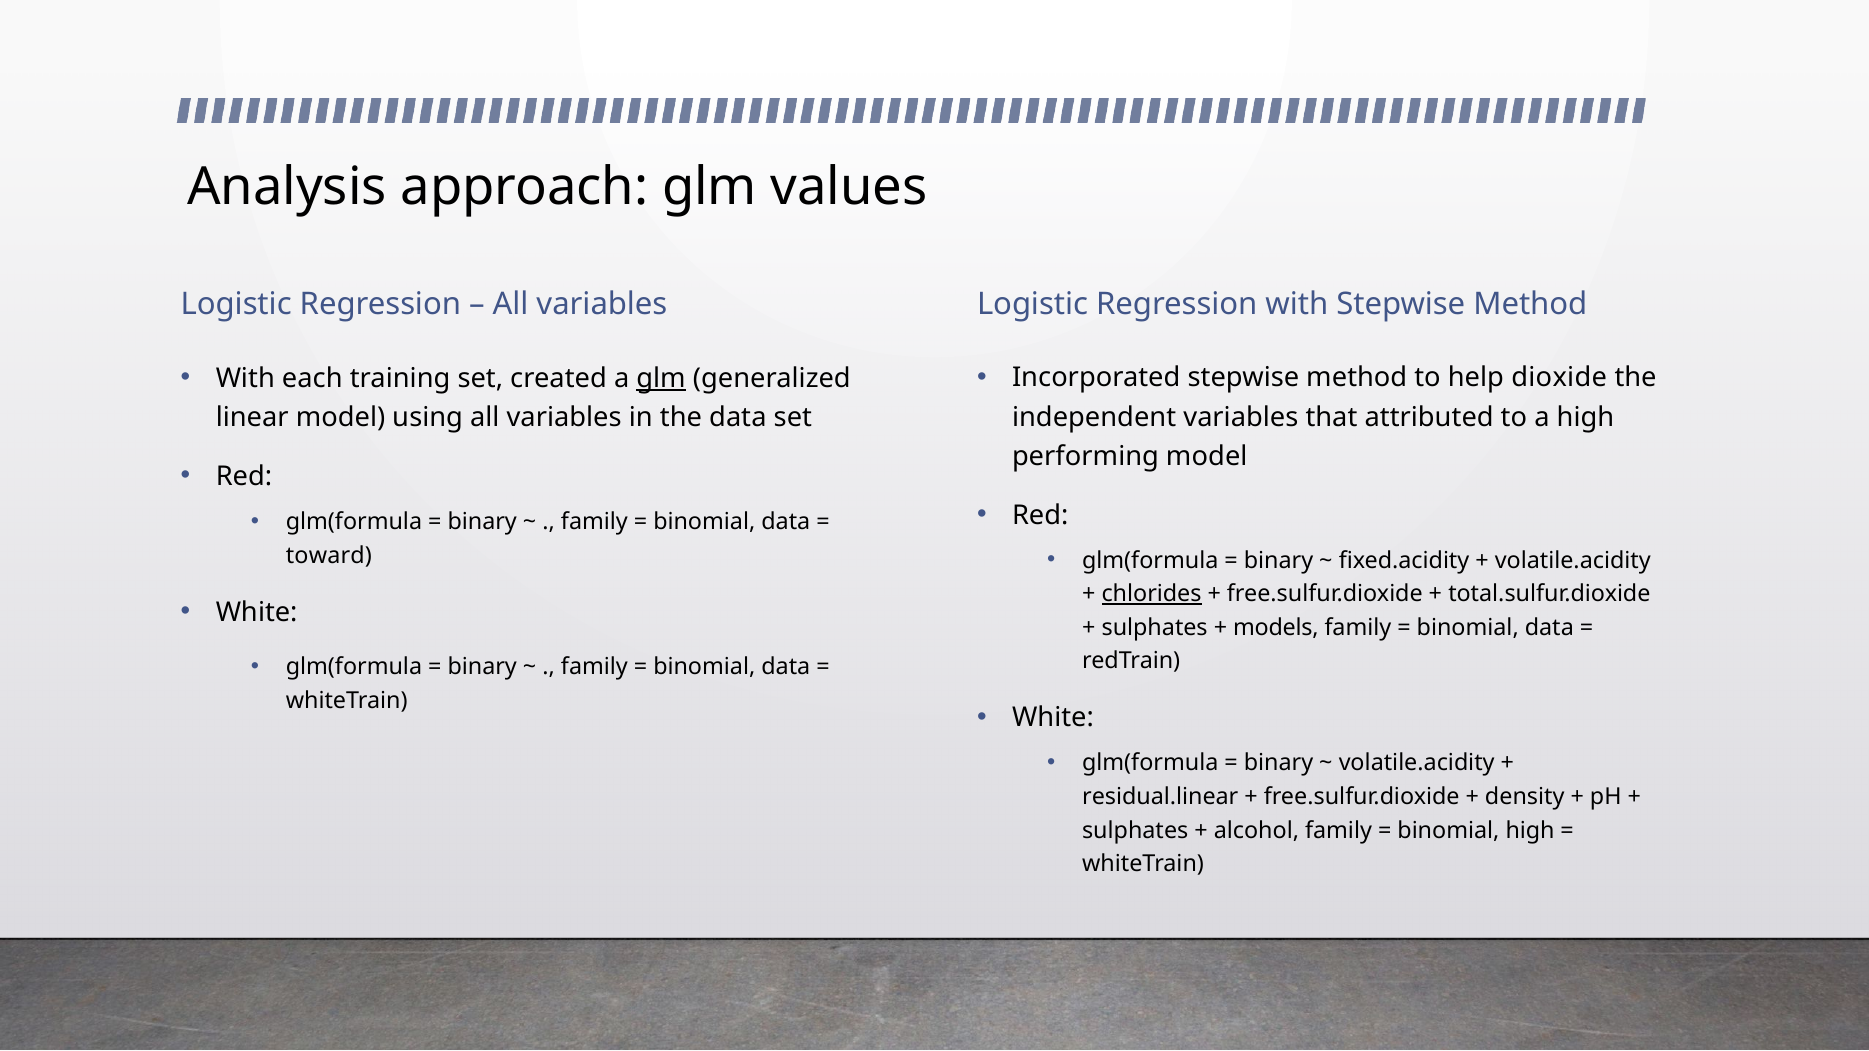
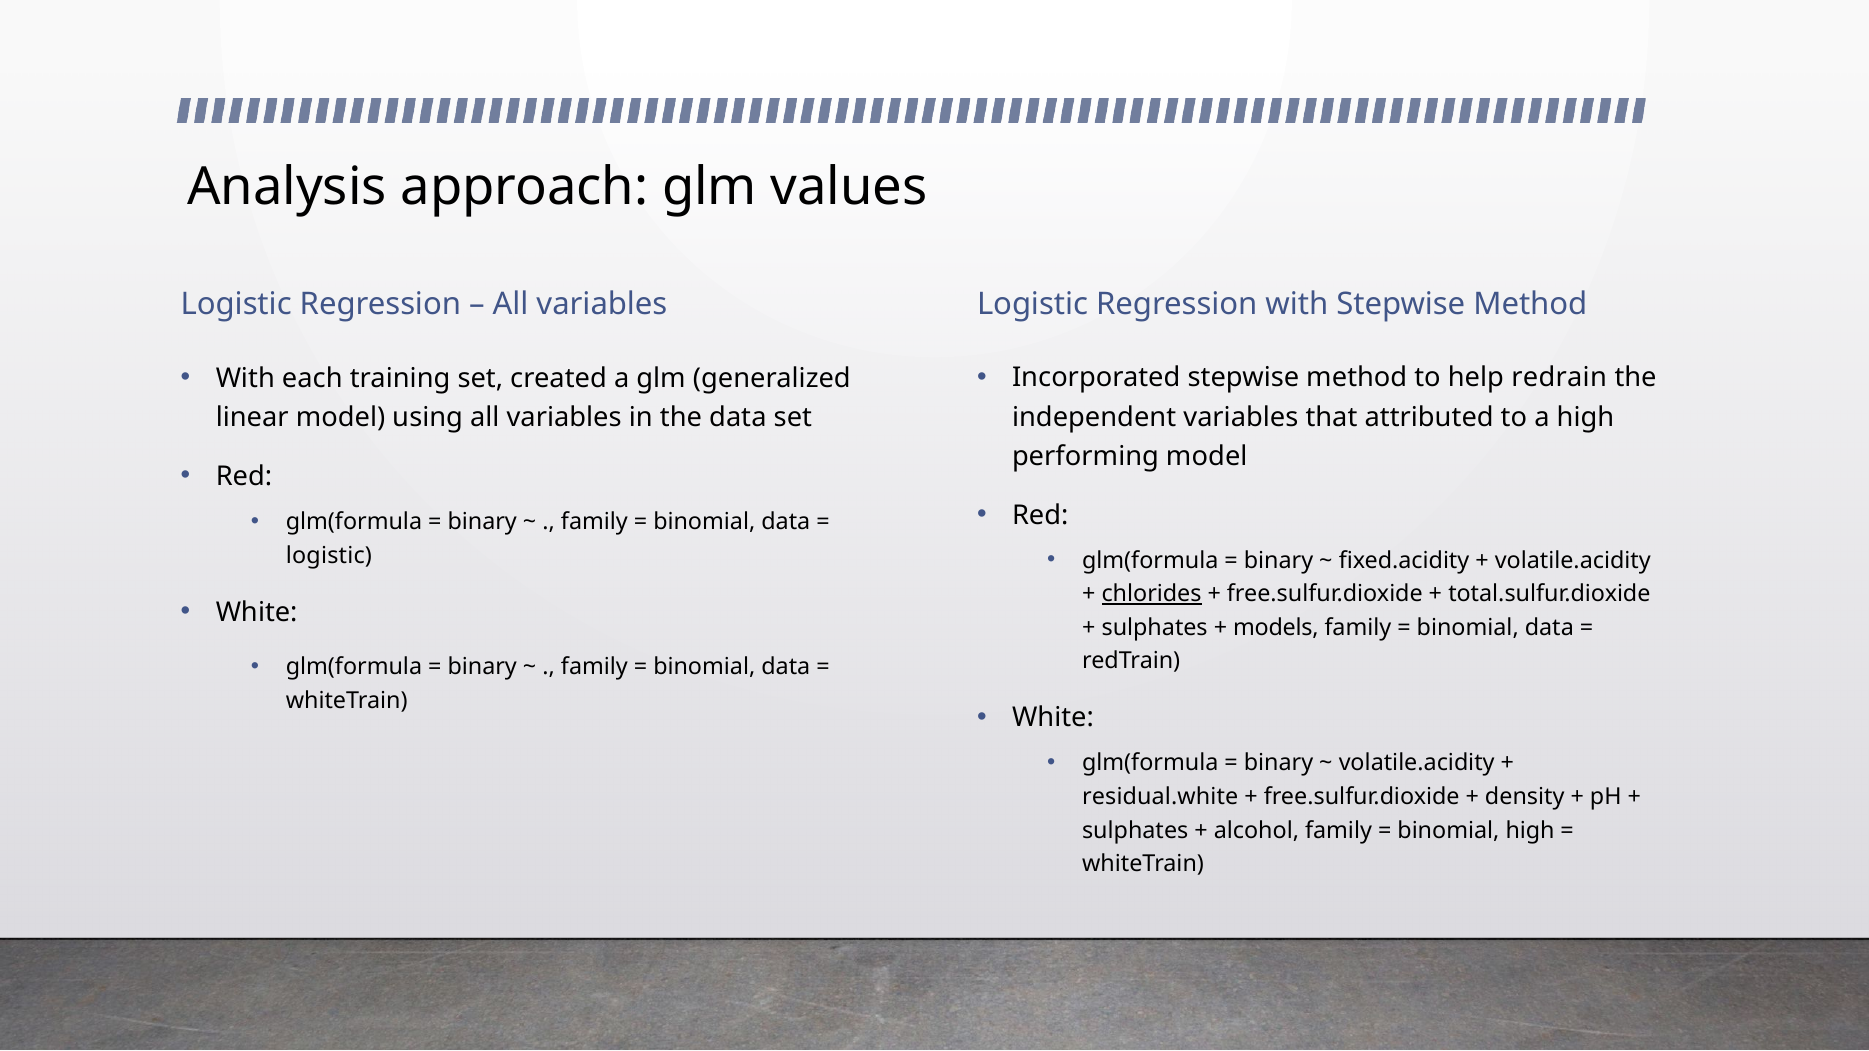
dioxide: dioxide -> redrain
glm at (661, 378) underline: present -> none
toward at (329, 556): toward -> logistic
residual.linear: residual.linear -> residual.white
